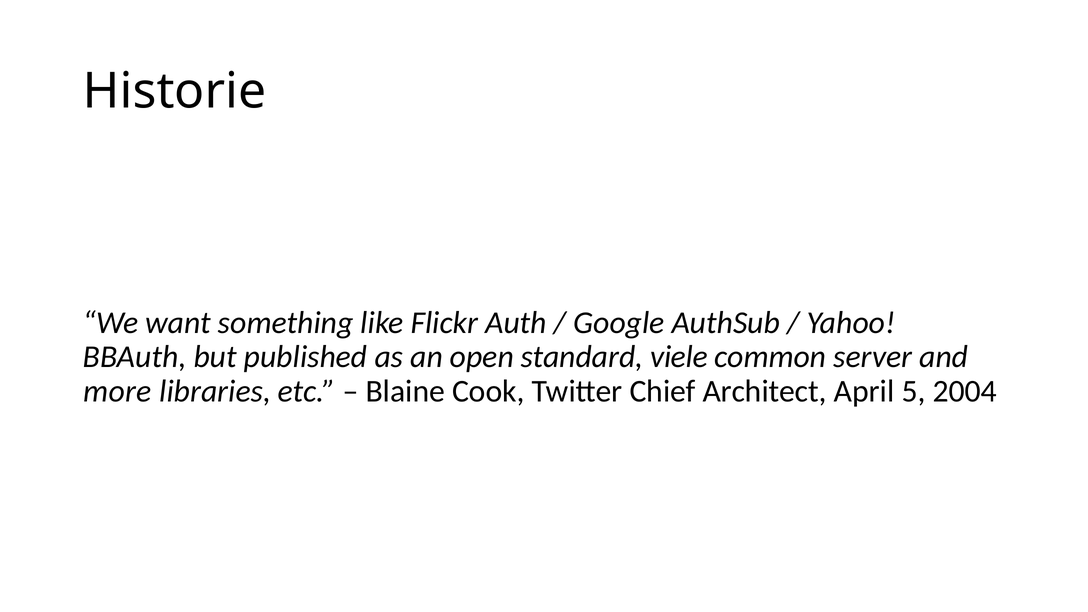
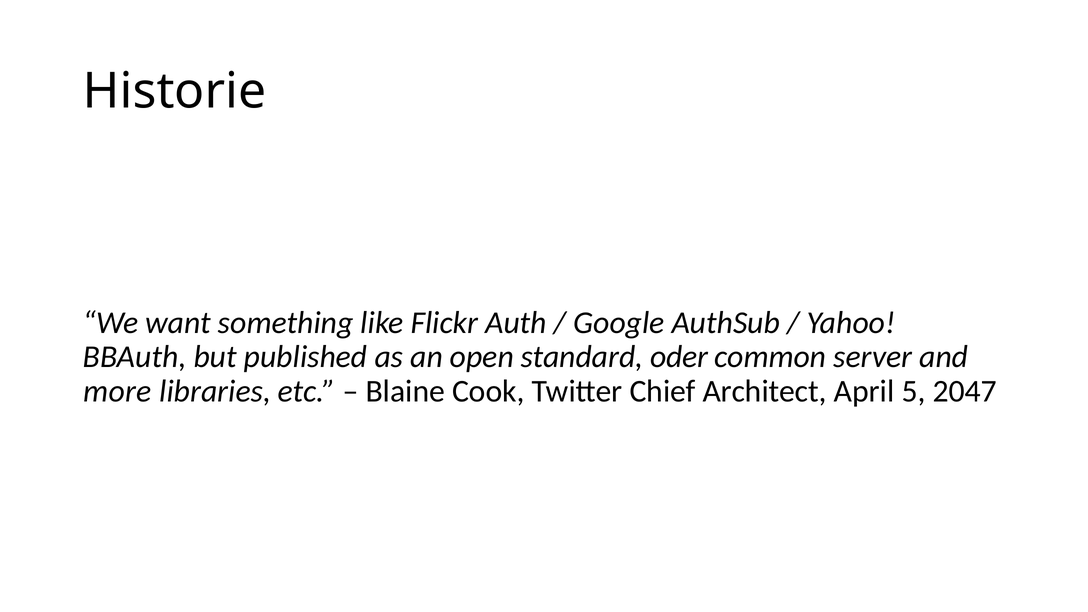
viele: viele -> oder
2004: 2004 -> 2047
